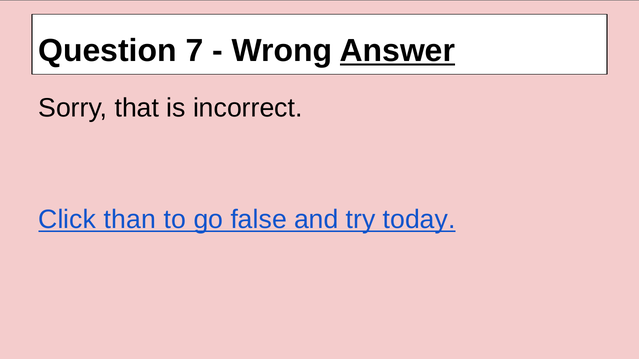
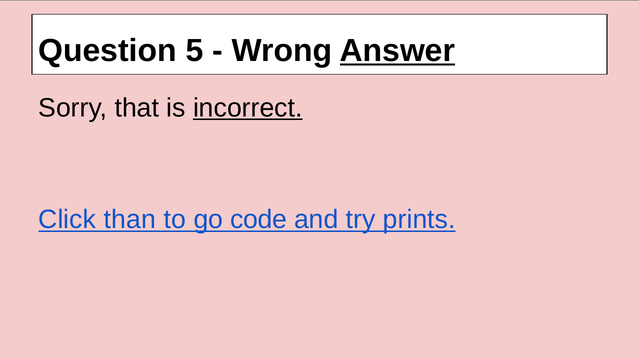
7: 7 -> 5
incorrect underline: none -> present
false: false -> code
today: today -> prints
